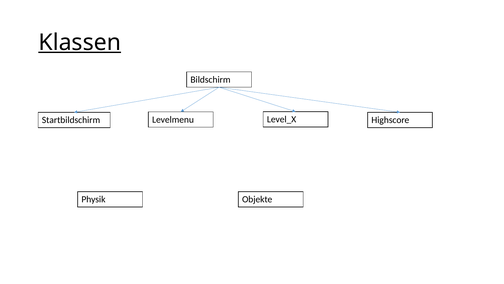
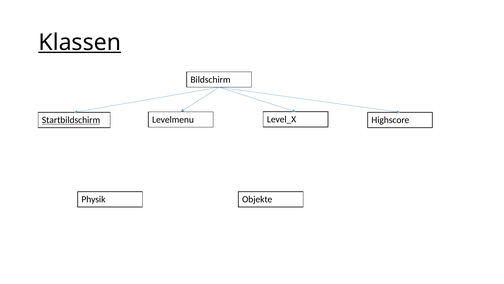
Startbildschirm underline: none -> present
